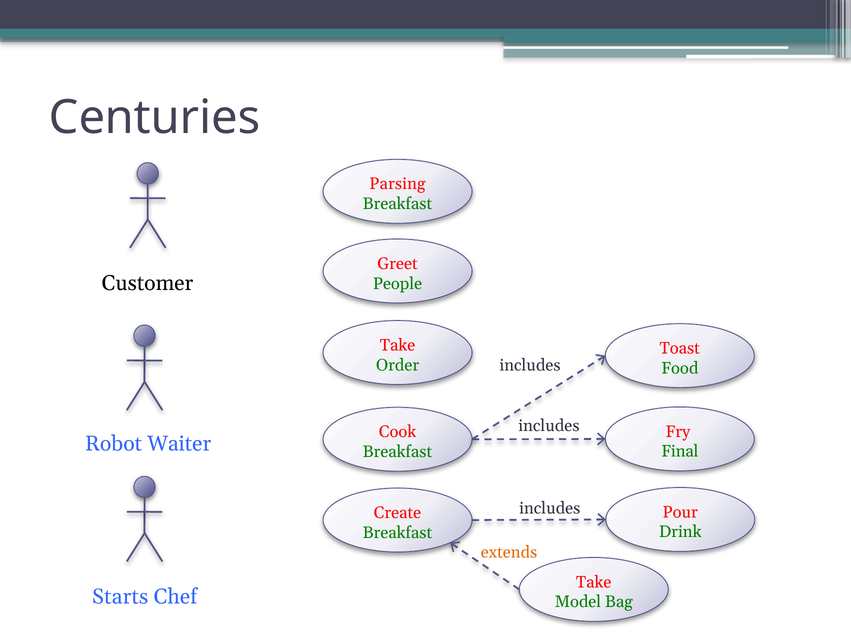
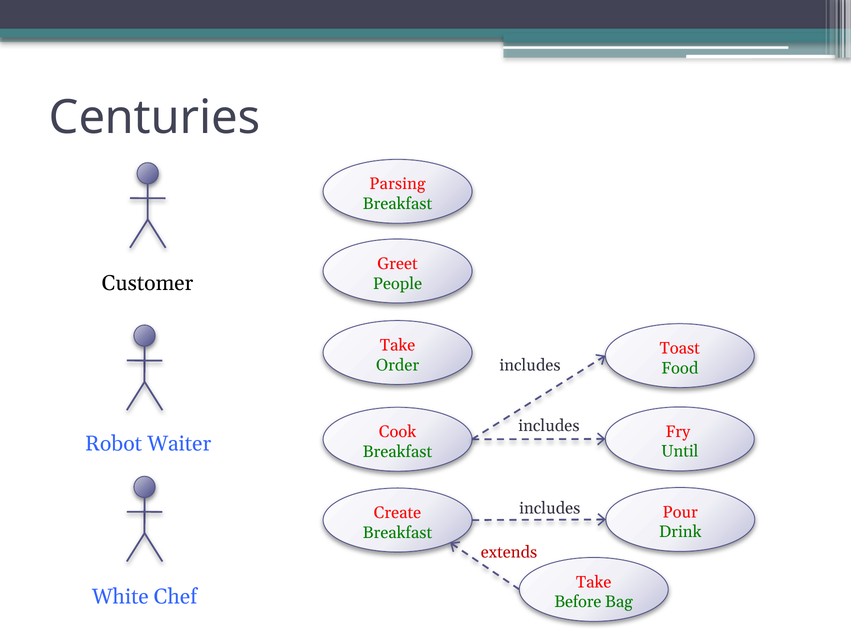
Final: Final -> Until
extends colour: orange -> red
Starts: Starts -> White
Model: Model -> Before
